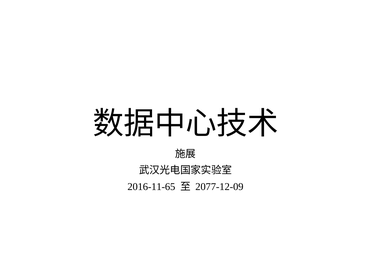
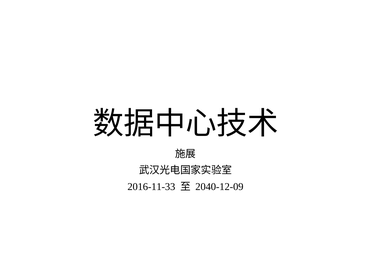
2016-11-65: 2016-11-65 -> 2016-11-33
2077-12-09: 2077-12-09 -> 2040-12-09
